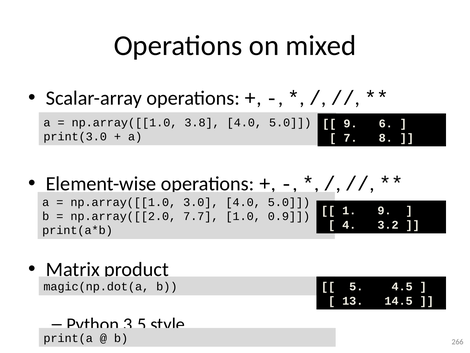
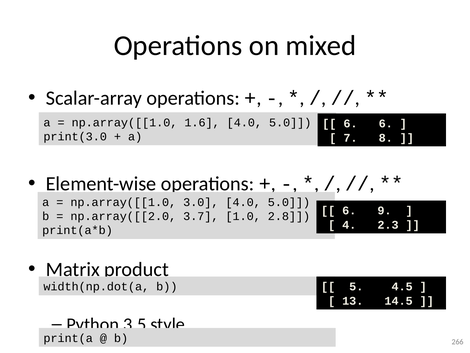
3.8: 3.8 -> 1.6
9 at (350, 124): 9 -> 6
1 at (349, 210): 1 -> 6
7.7: 7.7 -> 3.7
0.9: 0.9 -> 2.8
3.2: 3.2 -> 2.3
magic(np.dot(a: magic(np.dot(a -> width(np.dot(a
